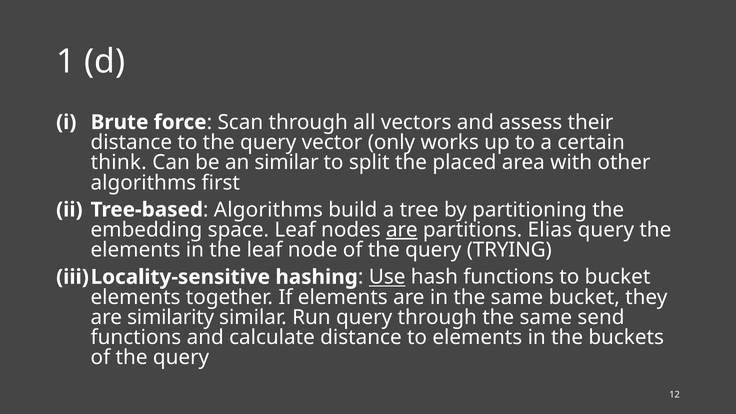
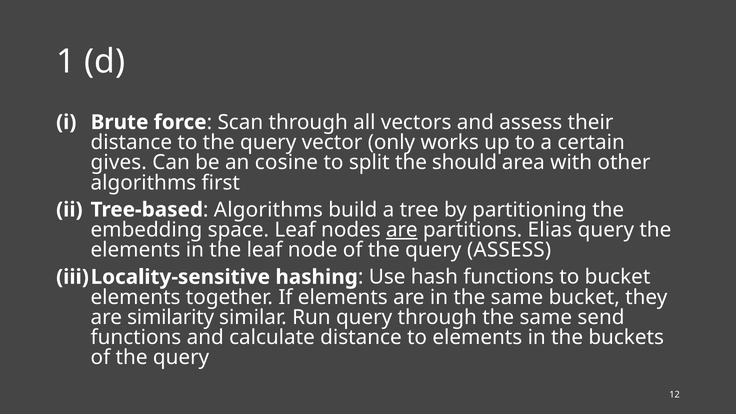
think: think -> gives
an similar: similar -> cosine
placed: placed -> should
query TRYING: TRYING -> ASSESS
Use underline: present -> none
